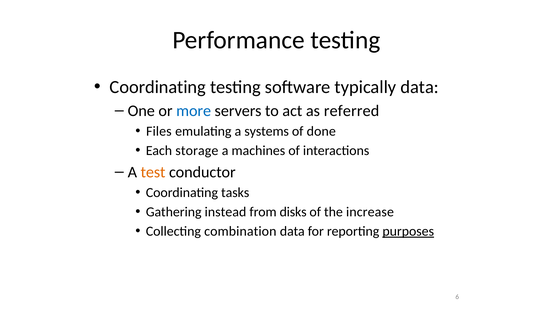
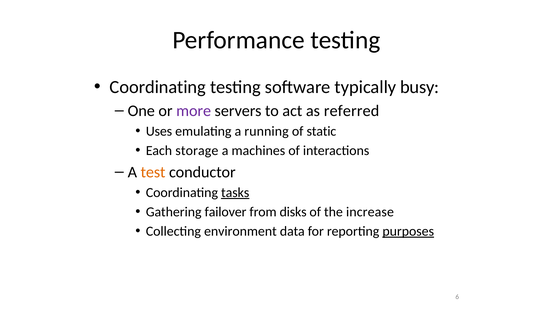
typically data: data -> busy
more colour: blue -> purple
Files: Files -> Uses
systems: systems -> running
done: done -> static
tasks underline: none -> present
instead: instead -> failover
combination: combination -> environment
